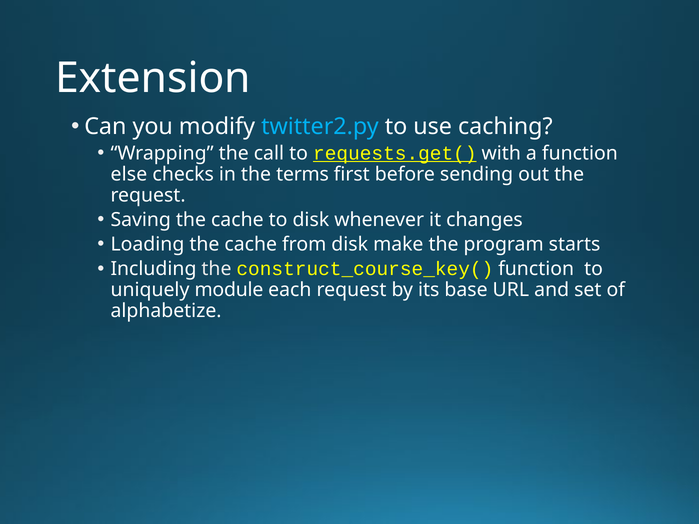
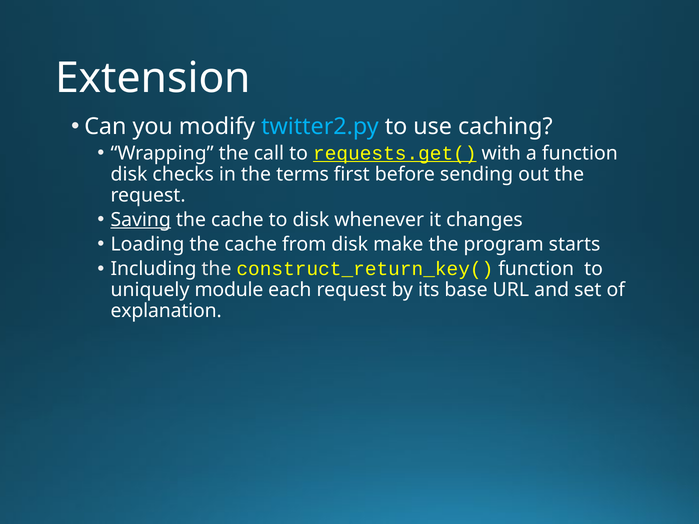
else at (129, 174): else -> disk
Saving underline: none -> present
construct_course_key(: construct_course_key( -> construct_return_key(
alphabetize: alphabetize -> explanation
